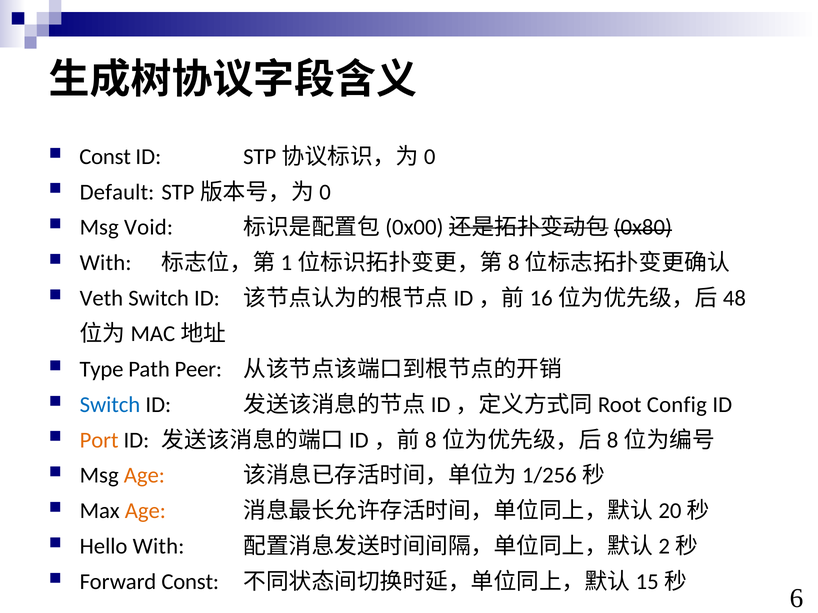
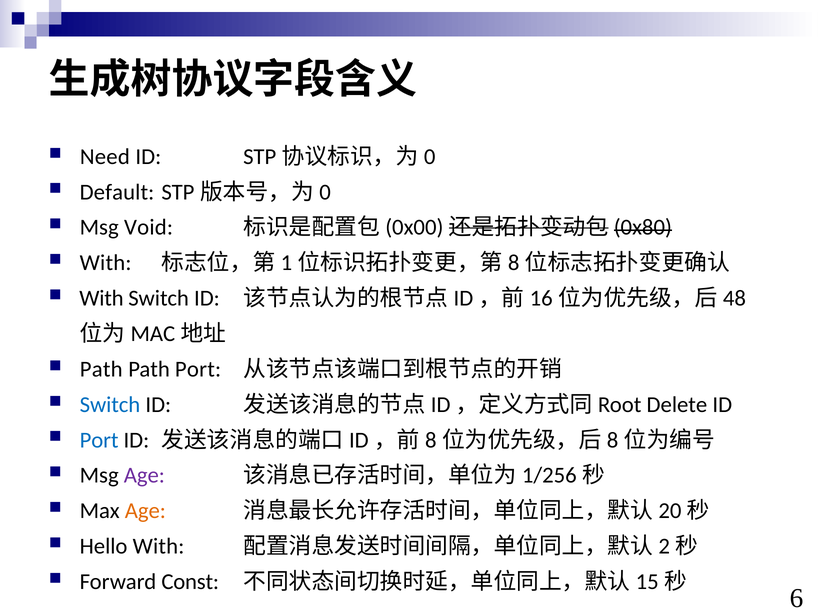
Const at (105, 157): Const -> Need
Veth at (101, 299): Veth -> With
Type at (101, 369): Type -> Path
Path Peer: Peer -> Port
Config: Config -> Delete
Port at (99, 440) colour: orange -> blue
Age at (144, 476) colour: orange -> purple
